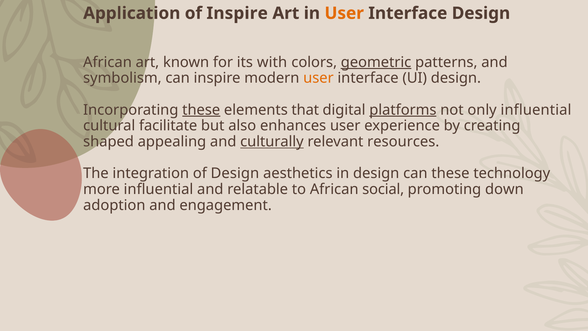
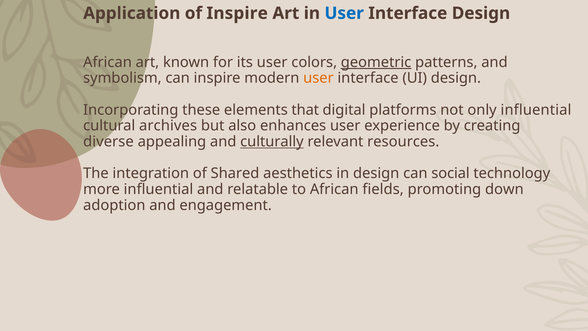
User at (344, 13) colour: orange -> blue
its with: with -> user
these at (201, 110) underline: present -> none
platforms underline: present -> none
facilitate: facilitate -> archives
shaped: shaped -> diverse
of Design: Design -> Shared
can these: these -> social
social: social -> fields
